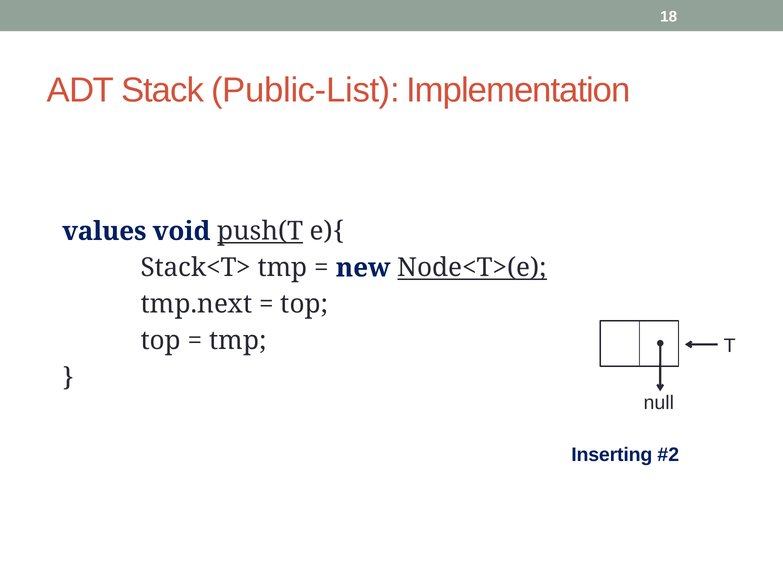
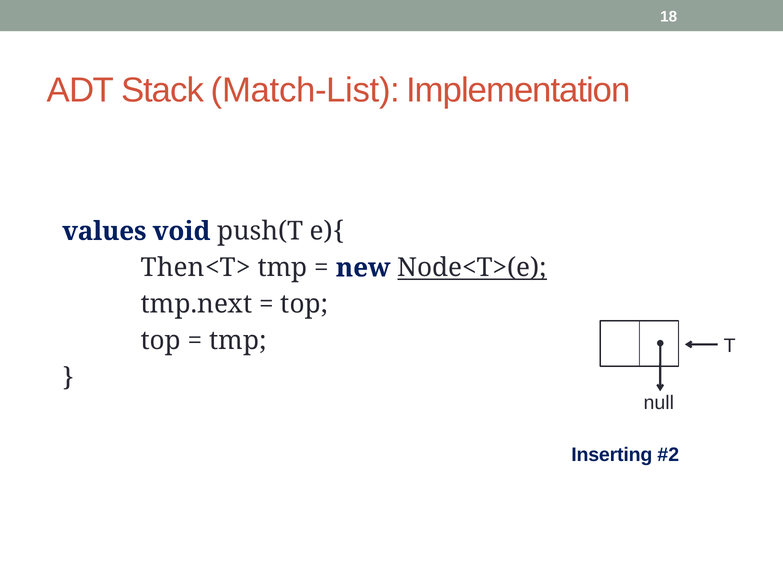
Public-List: Public-List -> Match-List
push(T underline: present -> none
Stack<T>: Stack<T> -> Then<T>
